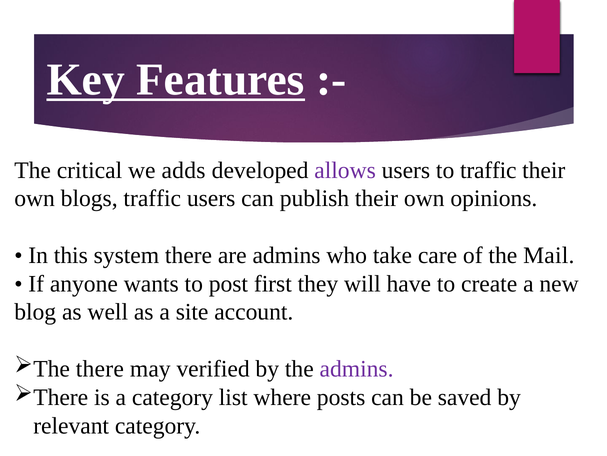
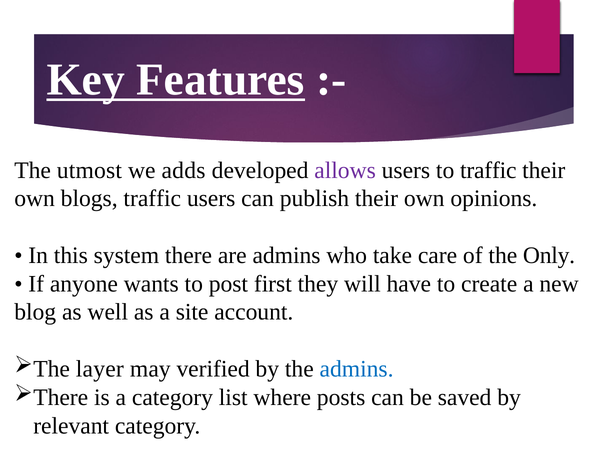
critical: critical -> utmost
Mail: Mail -> Only
there at (100, 368): there -> layer
admins at (357, 368) colour: purple -> blue
